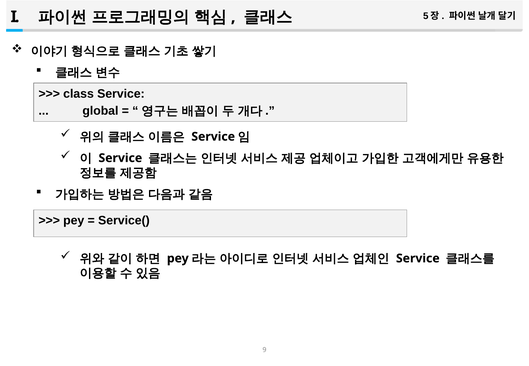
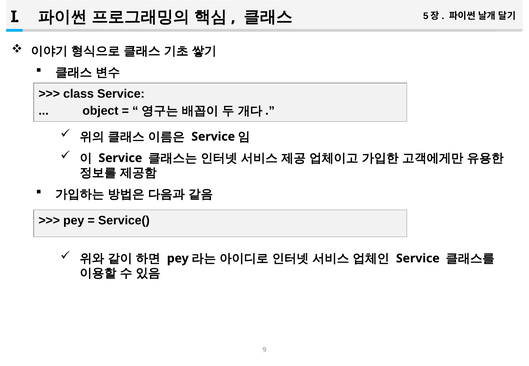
global: global -> object
